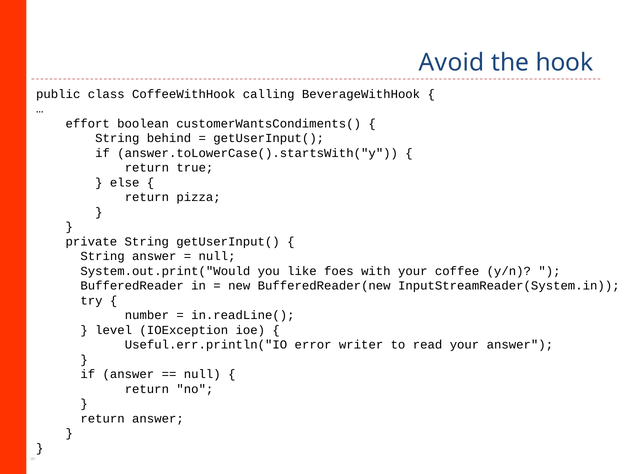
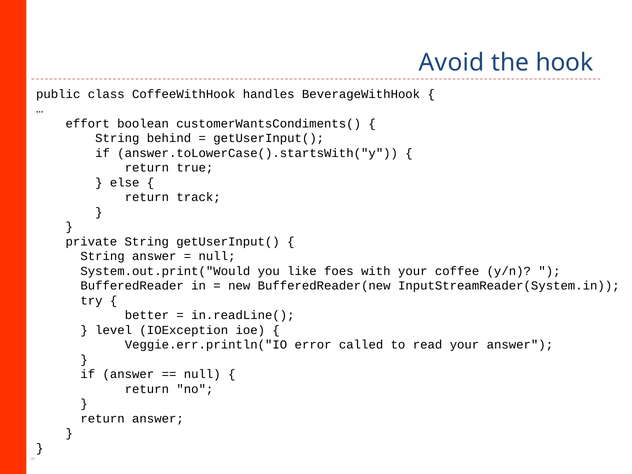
calling: calling -> handles
pizza: pizza -> track
number: number -> better
Useful.err.println("IO: Useful.err.println("IO -> Veggie.err.println("IO
writer: writer -> called
